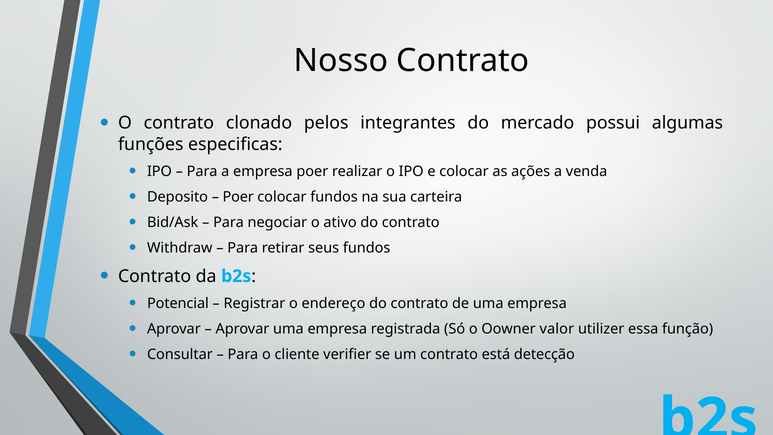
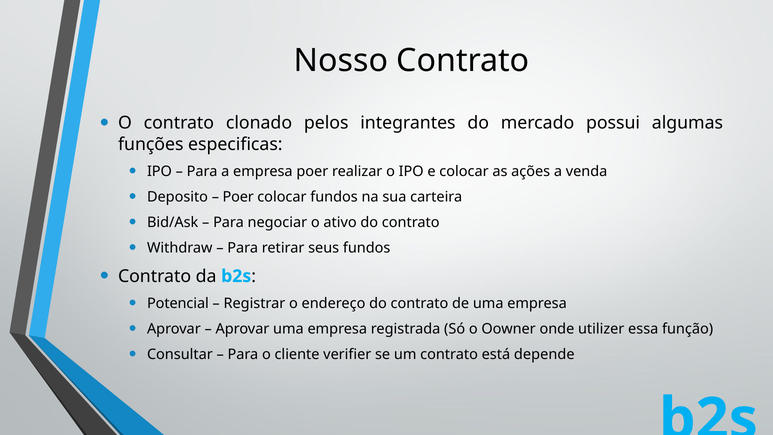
valor: valor -> onde
detecção: detecção -> depende
